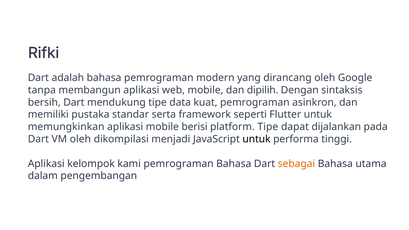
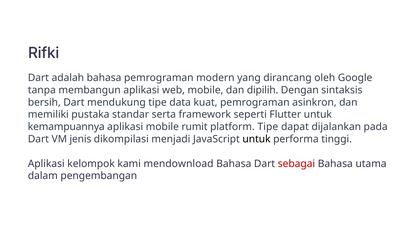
memungkinkan: memungkinkan -> kemampuannya
berisi: berisi -> rumit
VM oleh: oleh -> jenis
kami pemrograman: pemrograman -> mendownload
sebagai colour: orange -> red
